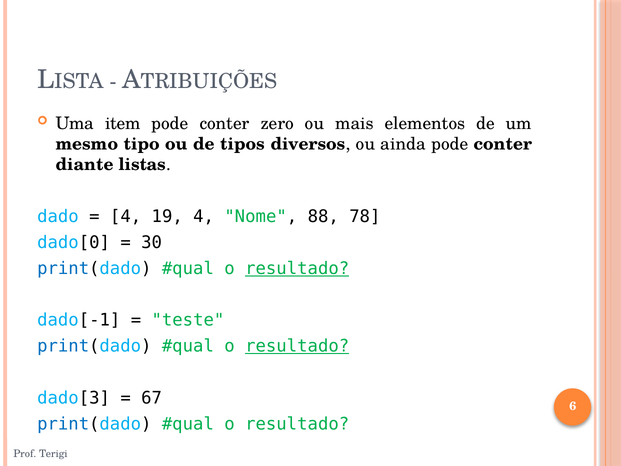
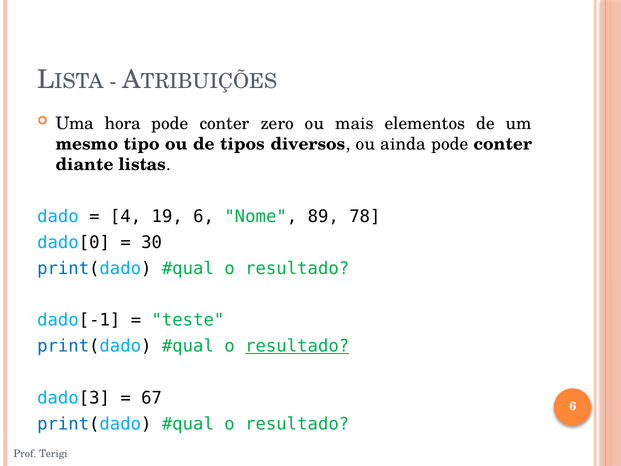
item: item -> hora
19 4: 4 -> 6
88: 88 -> 89
resultado at (297, 268) underline: present -> none
